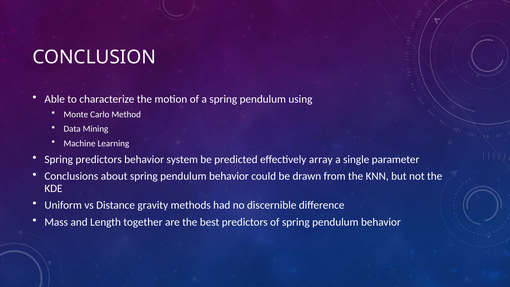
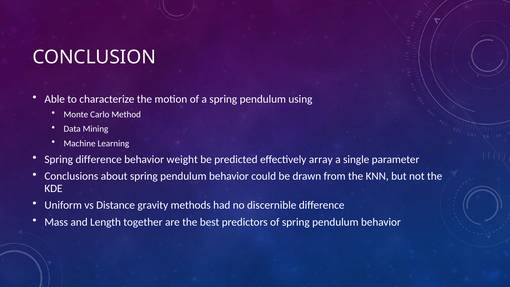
Spring predictors: predictors -> difference
system: system -> weight
